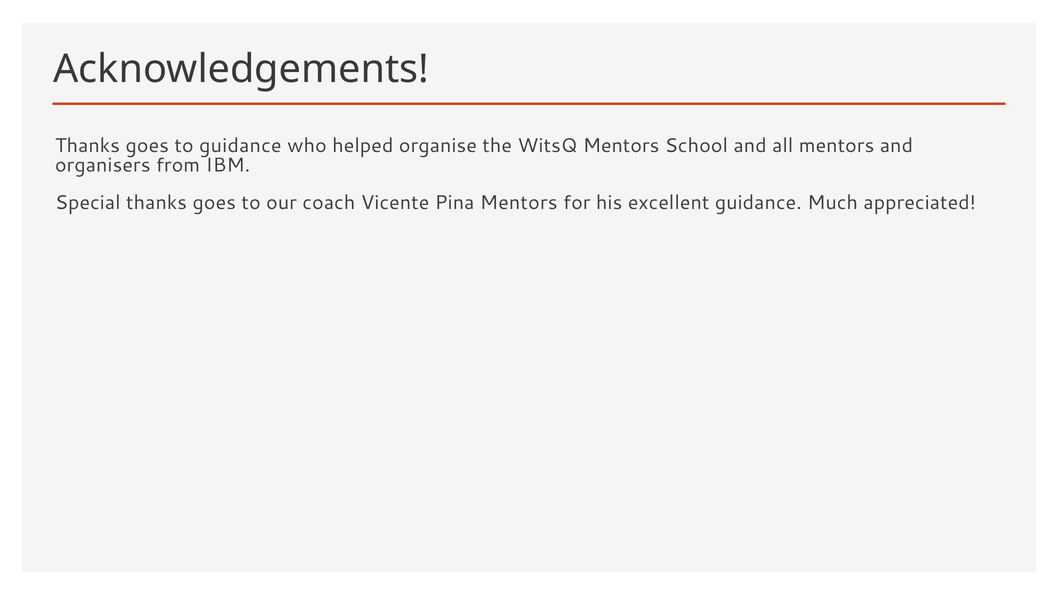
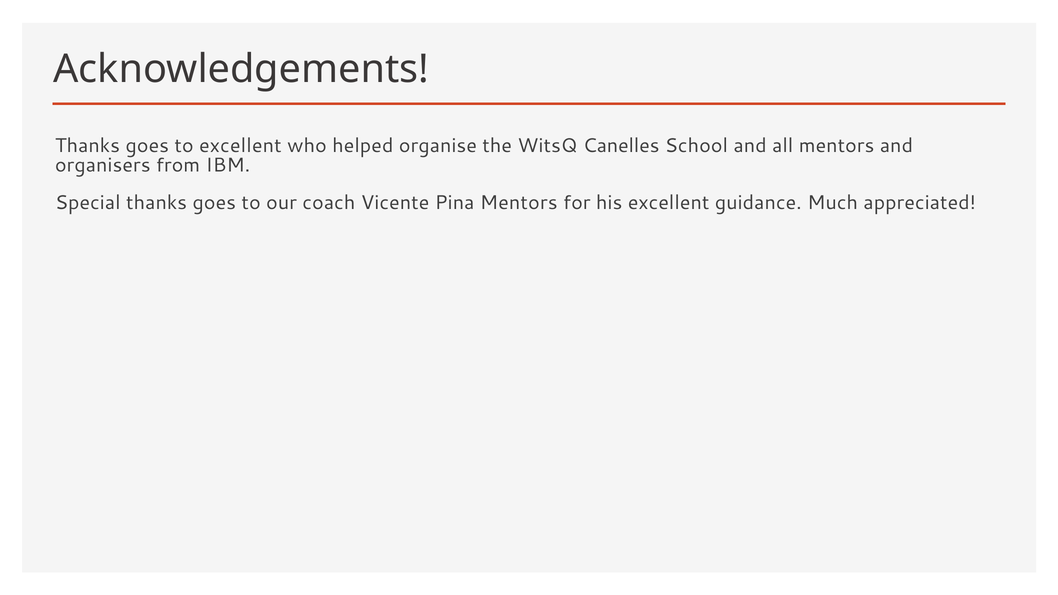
to guidance: guidance -> excellent
WitsQ Mentors: Mentors -> Canelles
